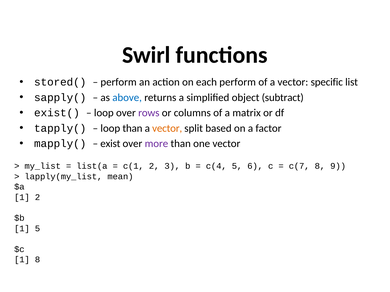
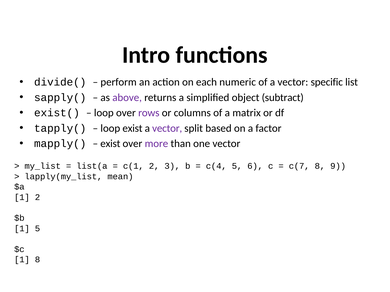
Swirl: Swirl -> Intro
stored(: stored( -> divide(
each perform: perform -> numeric
above colour: blue -> purple
loop than: than -> exist
vector at (167, 128) colour: orange -> purple
